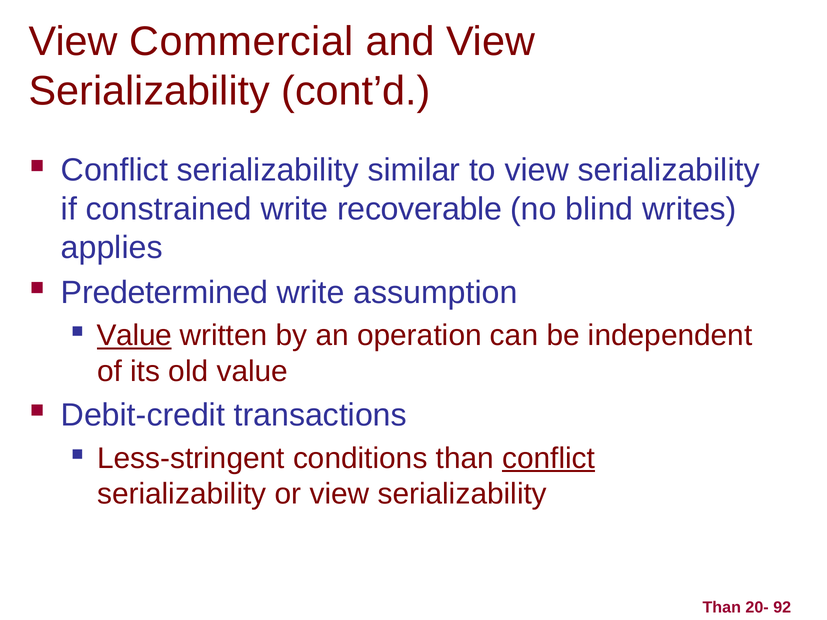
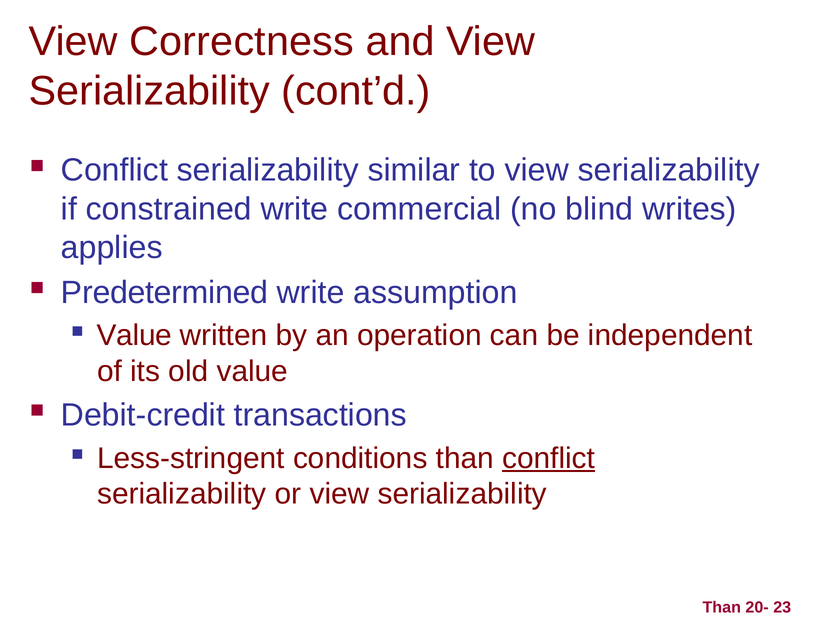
Commercial: Commercial -> Correctness
recoverable: recoverable -> commercial
Value at (134, 336) underline: present -> none
92: 92 -> 23
